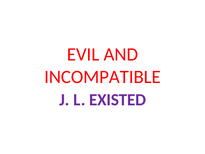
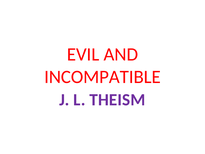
EXISTED: EXISTED -> THEISM
